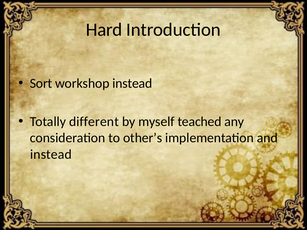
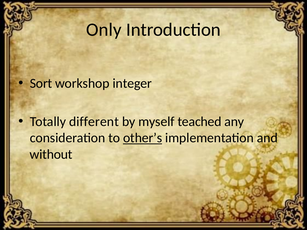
Hard: Hard -> Only
workshop instead: instead -> integer
other’s underline: none -> present
instead at (51, 154): instead -> without
